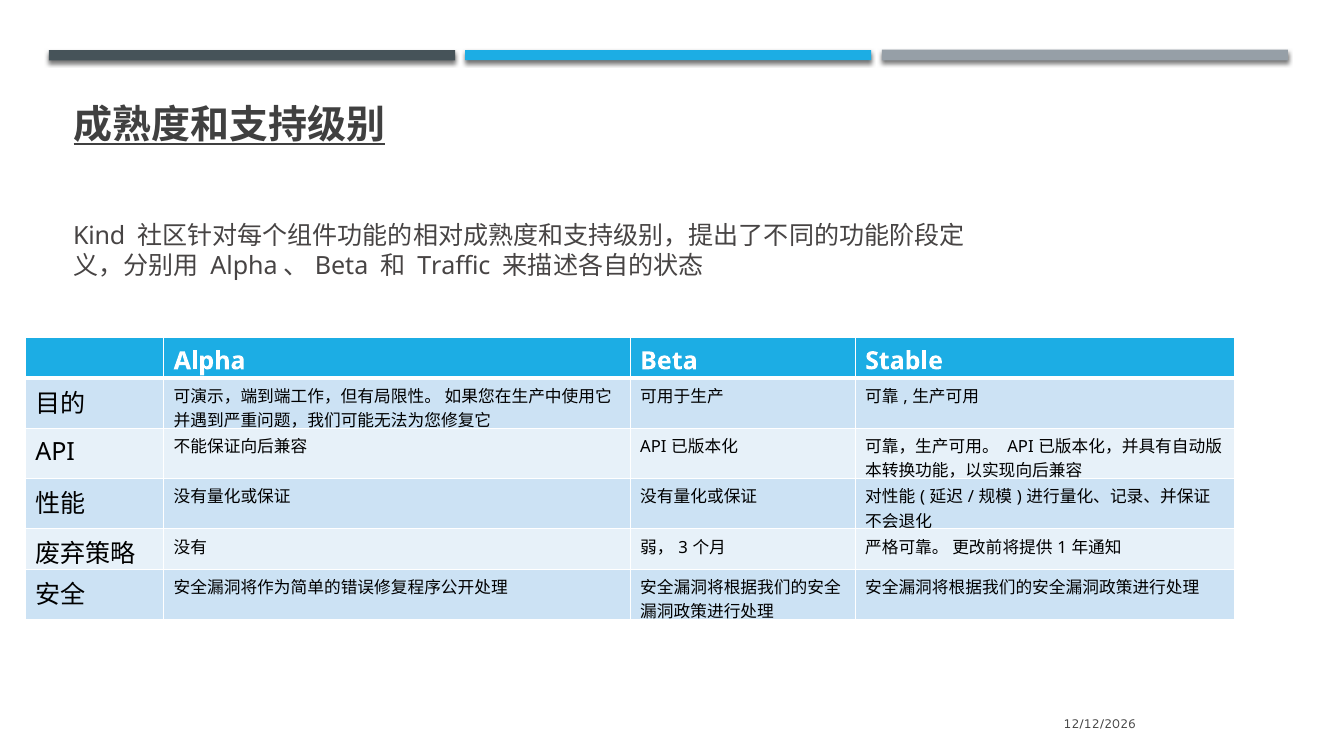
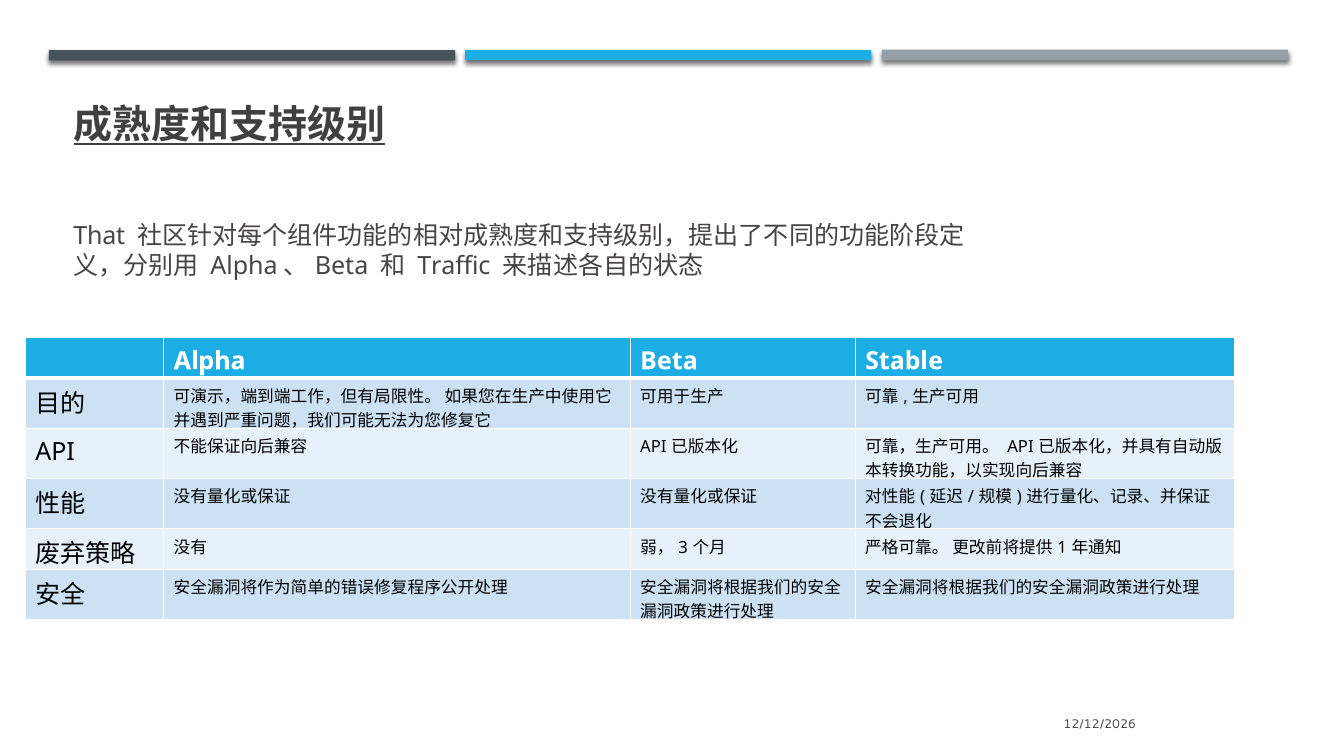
Kind: Kind -> That
